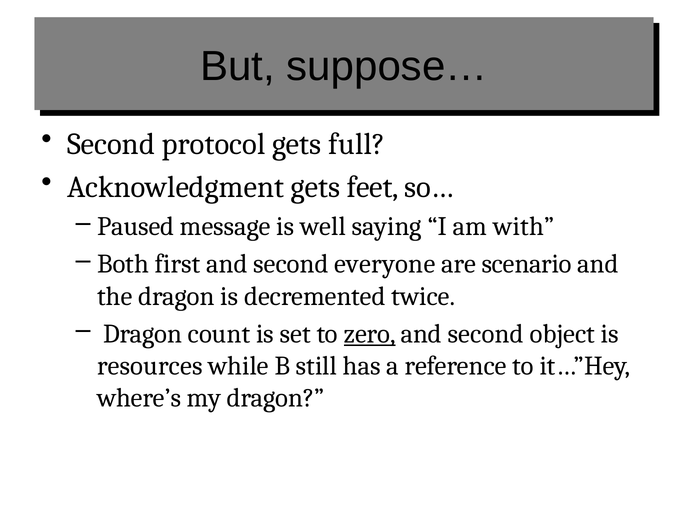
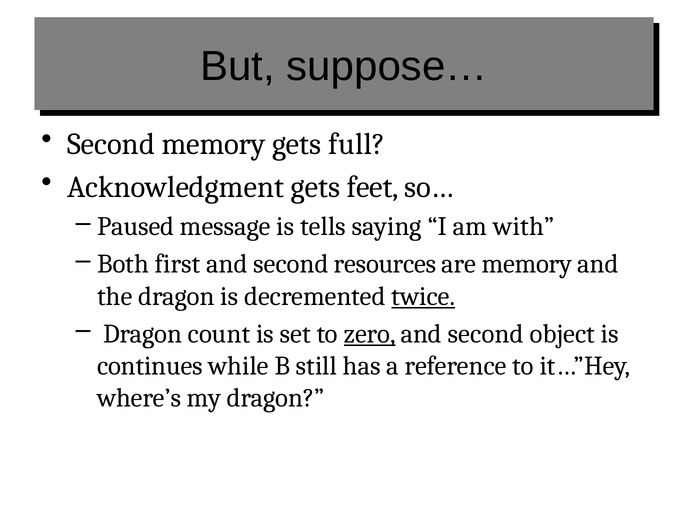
Second protocol: protocol -> memory
well: well -> tells
everyone: everyone -> resources
are scenario: scenario -> memory
twice underline: none -> present
resources: resources -> continues
